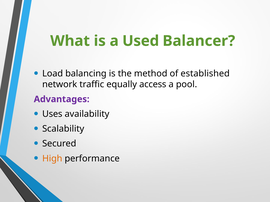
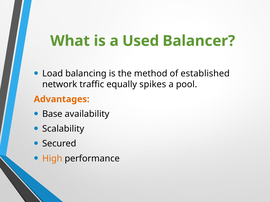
access: access -> spikes
Advantages colour: purple -> orange
Uses: Uses -> Base
